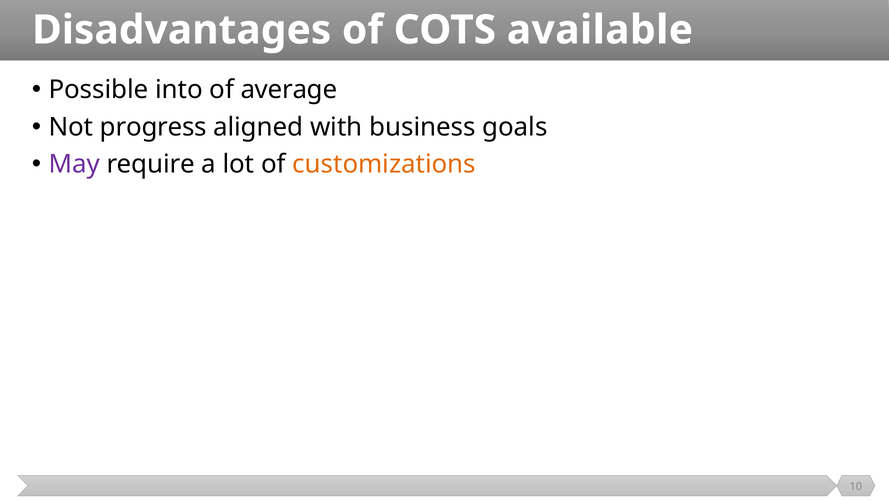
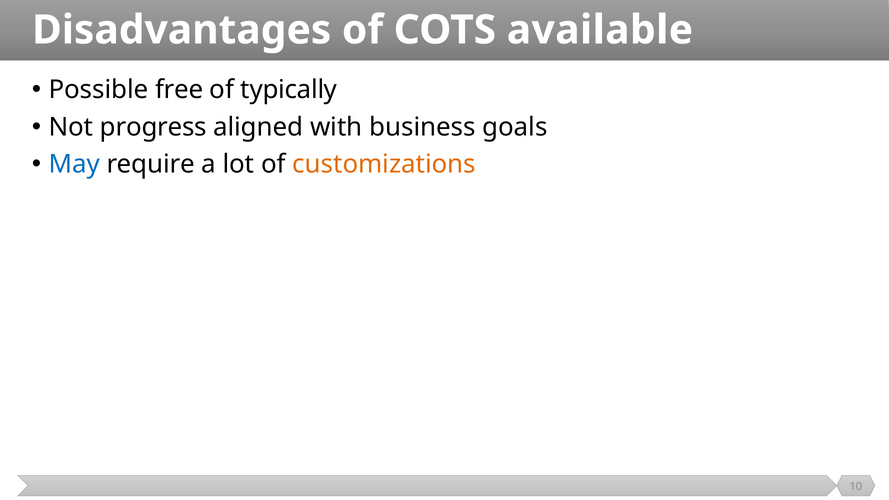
into: into -> free
average: average -> typically
May colour: purple -> blue
